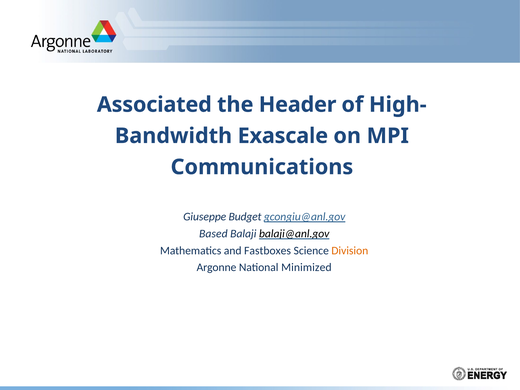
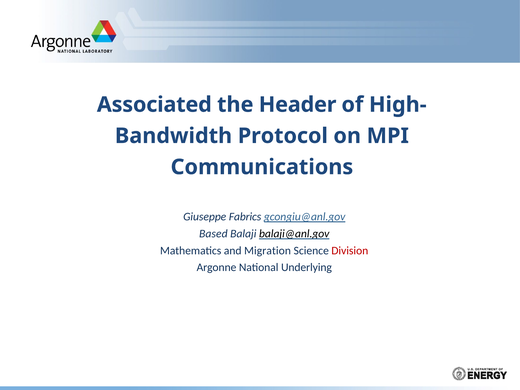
Exascale: Exascale -> Protocol
Budget: Budget -> Fabrics
Fastboxes: Fastboxes -> Migration
Division colour: orange -> red
Minimized: Minimized -> Underlying
